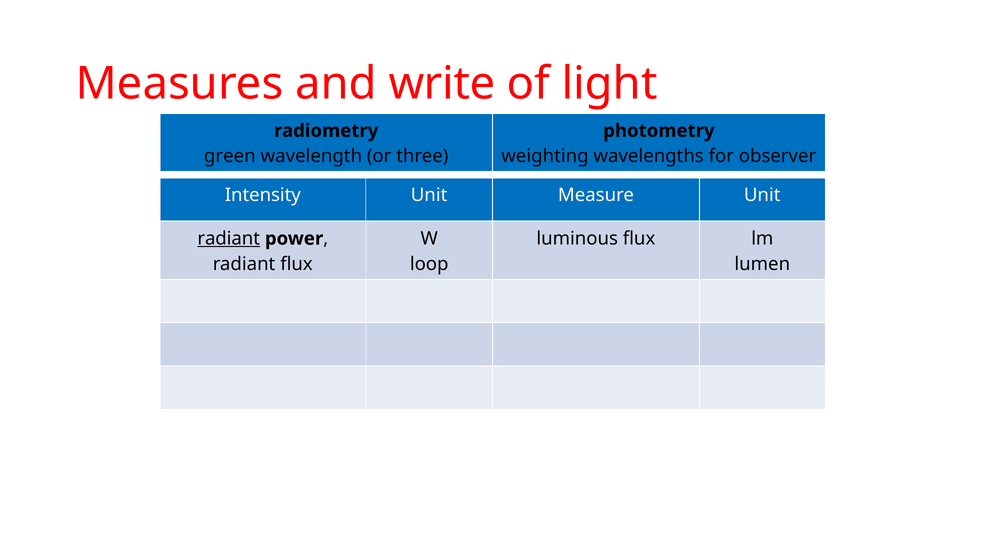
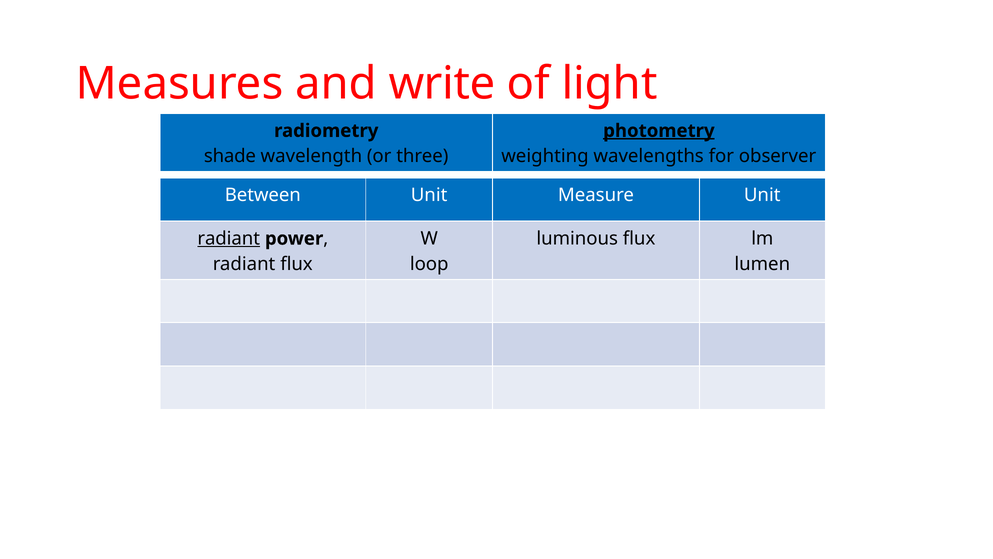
photometry underline: none -> present
green: green -> shade
Intensity: Intensity -> Between
